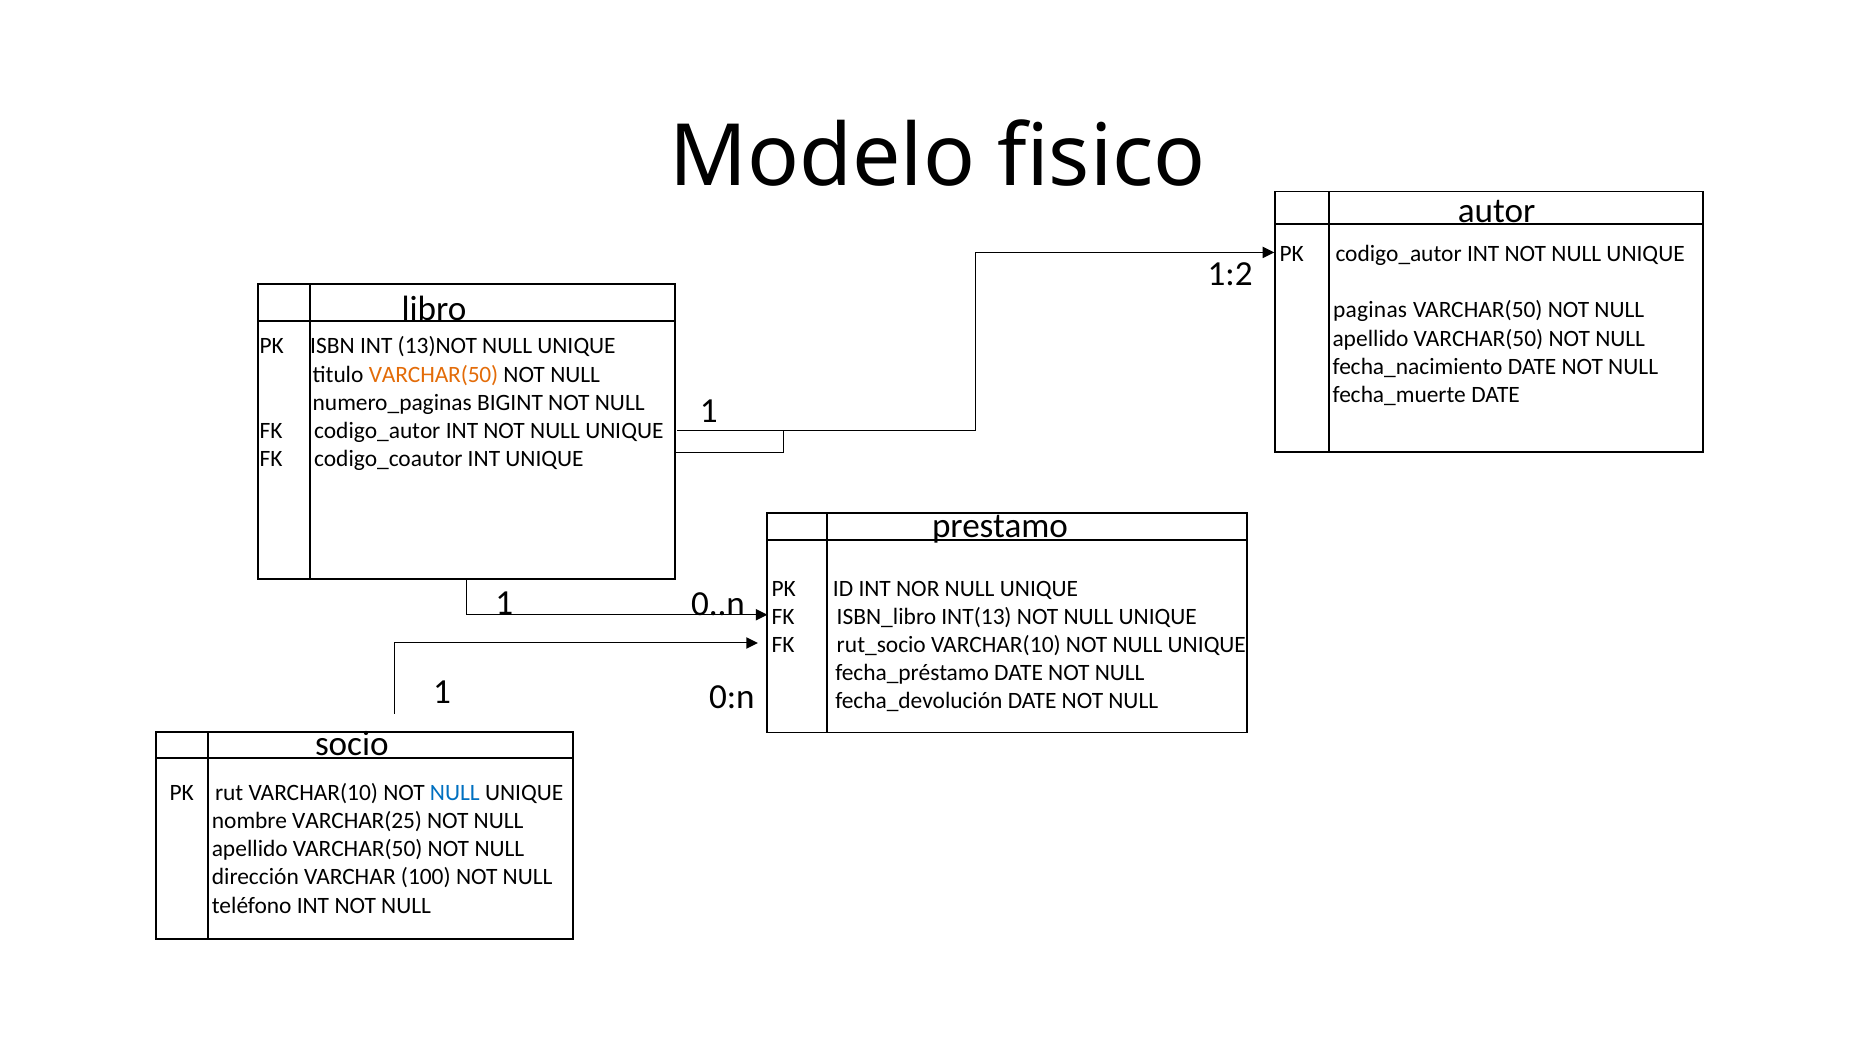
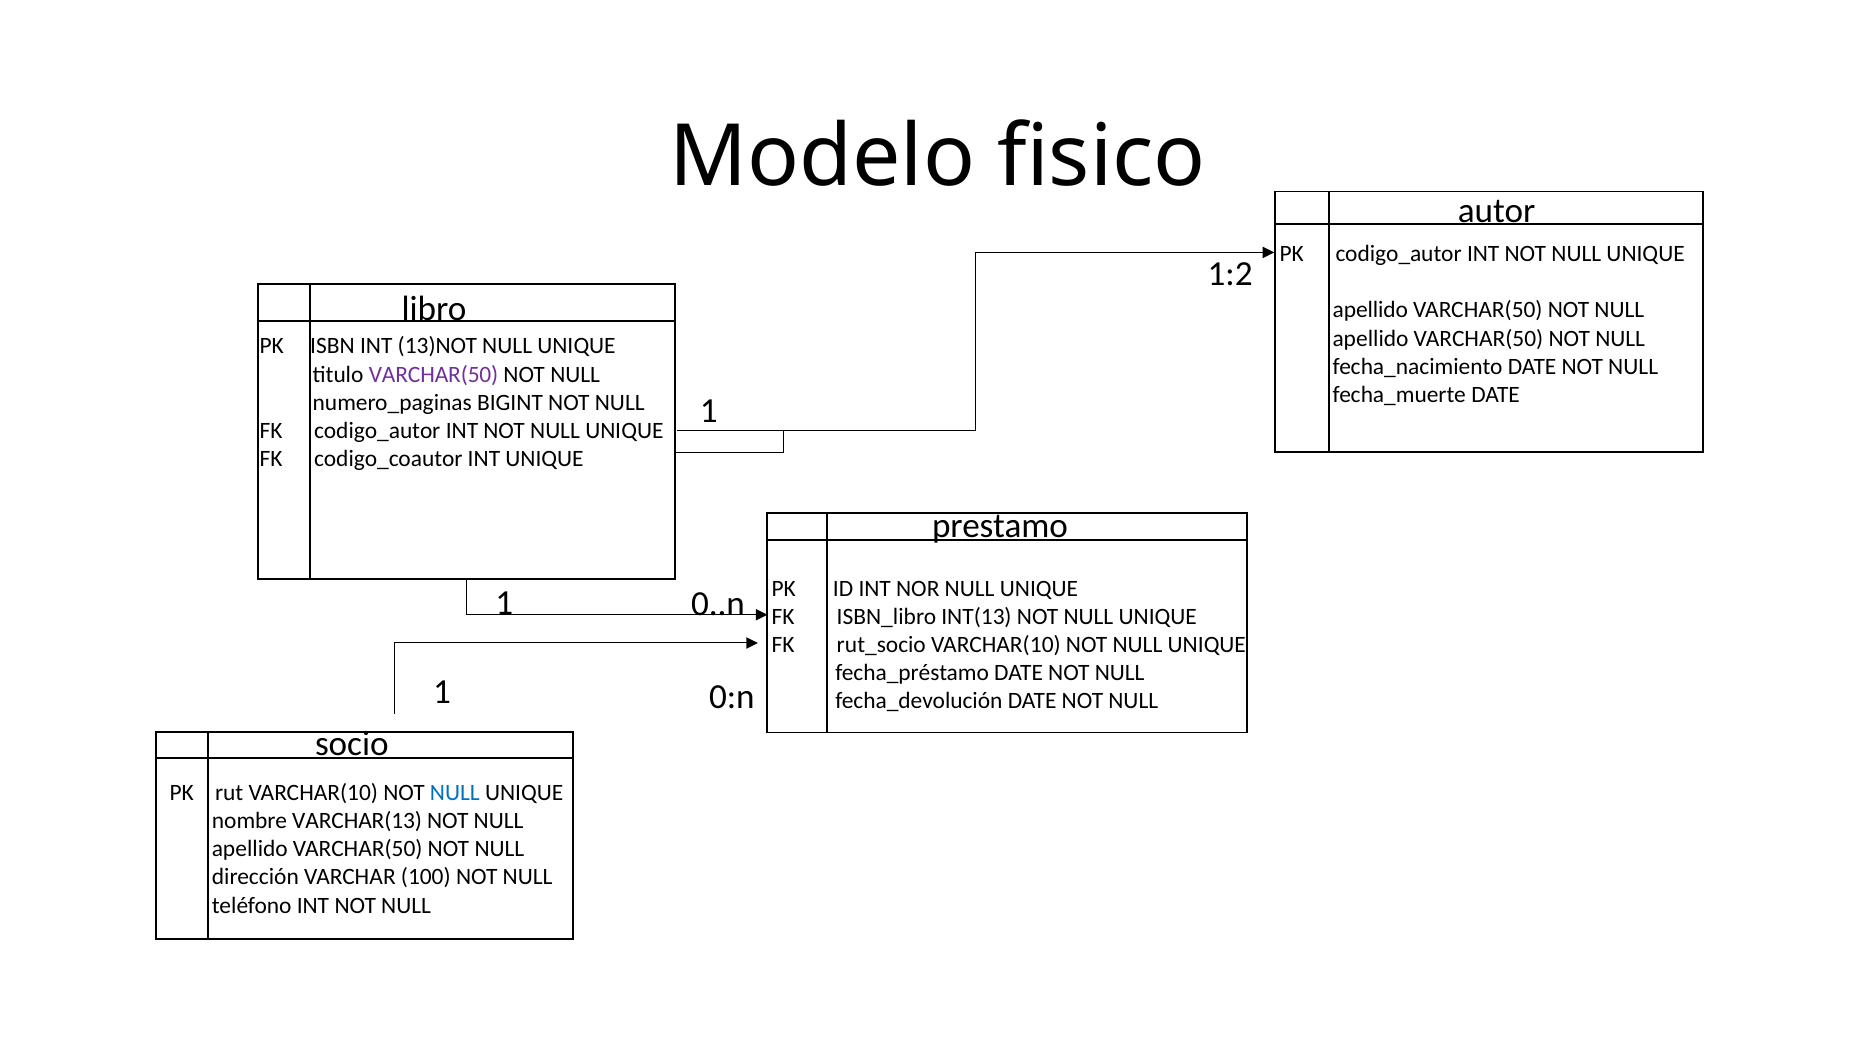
paginas at (1370, 310): paginas -> apellido
VARCHAR(50 at (434, 374) colour: orange -> purple
VARCHAR(25: VARCHAR(25 -> VARCHAR(13
